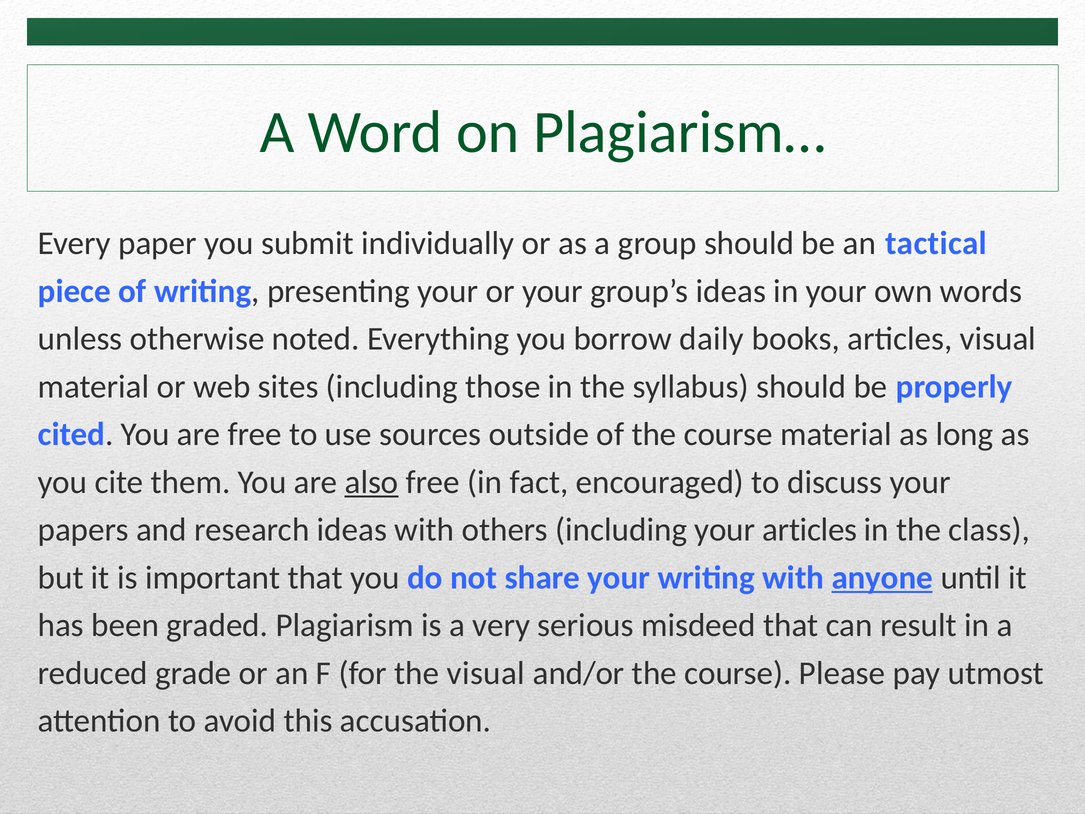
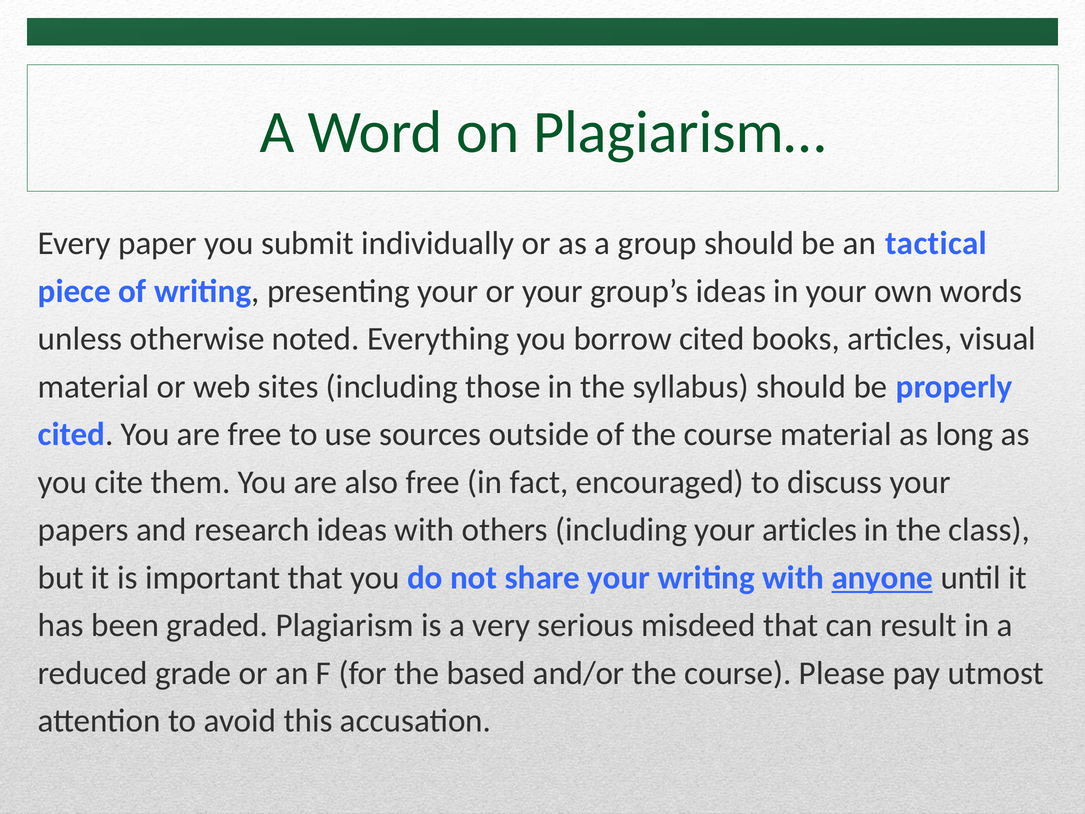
borrow daily: daily -> cited
also underline: present -> none
the visual: visual -> based
